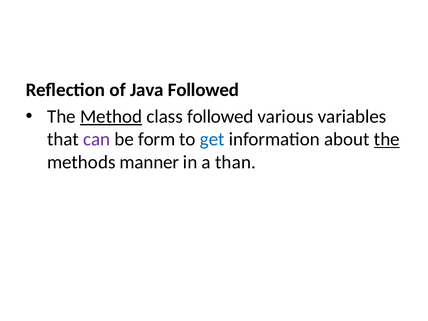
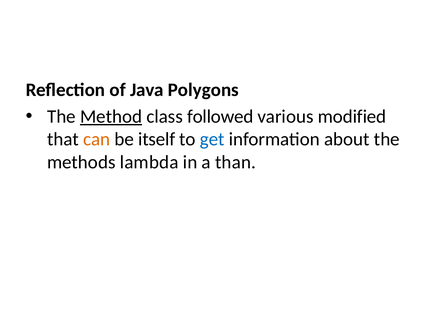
Java Followed: Followed -> Polygons
variables: variables -> modified
can colour: purple -> orange
form: form -> itself
the at (387, 139) underline: present -> none
manner: manner -> lambda
